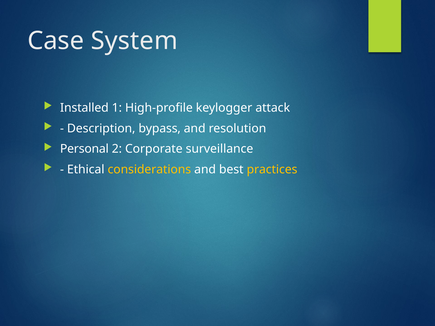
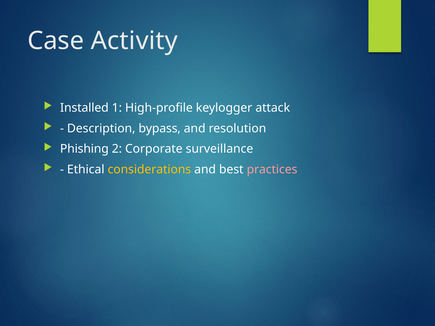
System: System -> Activity
Personal: Personal -> Phishing
practices colour: yellow -> pink
